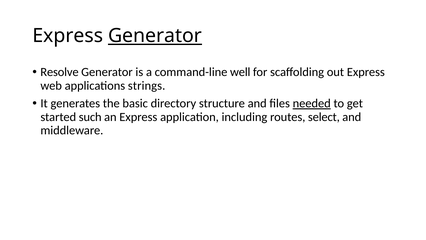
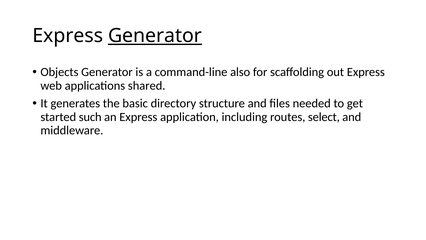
Resolve: Resolve -> Objects
well: well -> also
strings: strings -> shared
needed underline: present -> none
